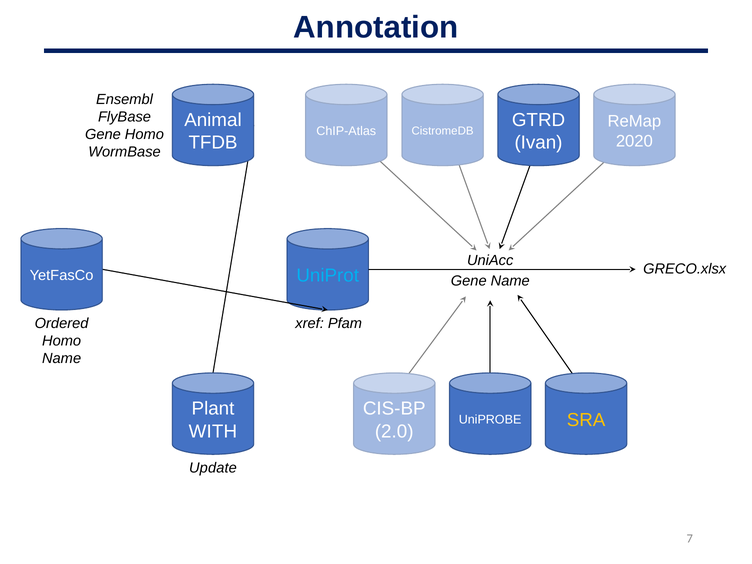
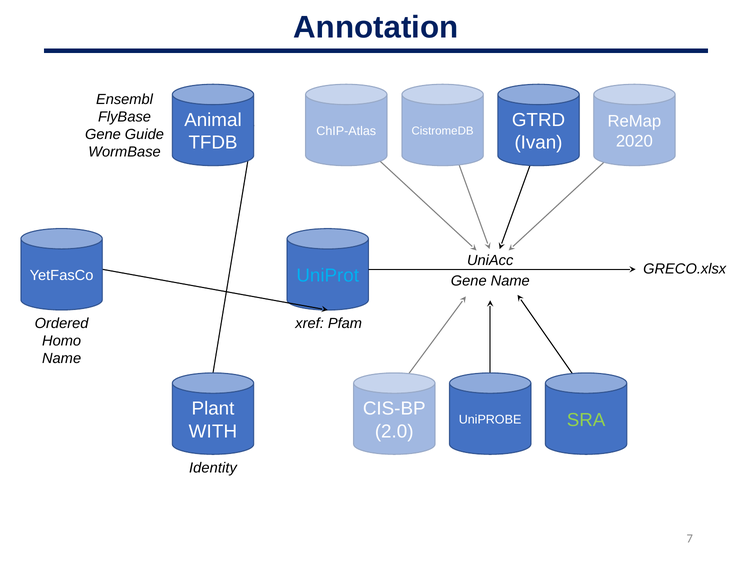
Gene Homo: Homo -> Guide
SRA colour: yellow -> light green
Update: Update -> Identity
